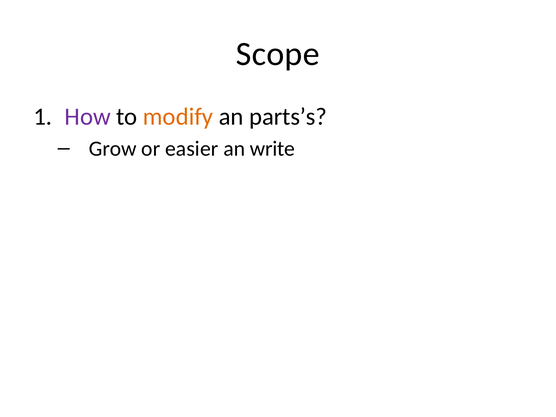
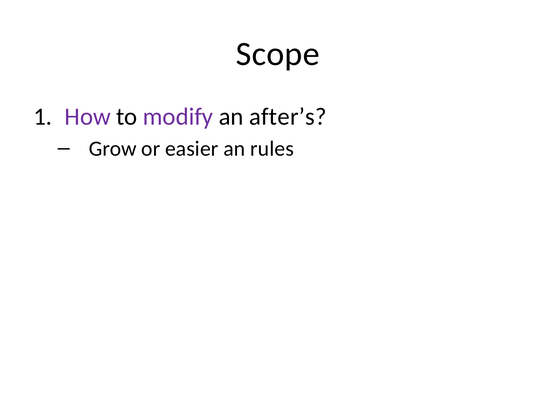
modify colour: orange -> purple
parts’s: parts’s -> after’s
write: write -> rules
